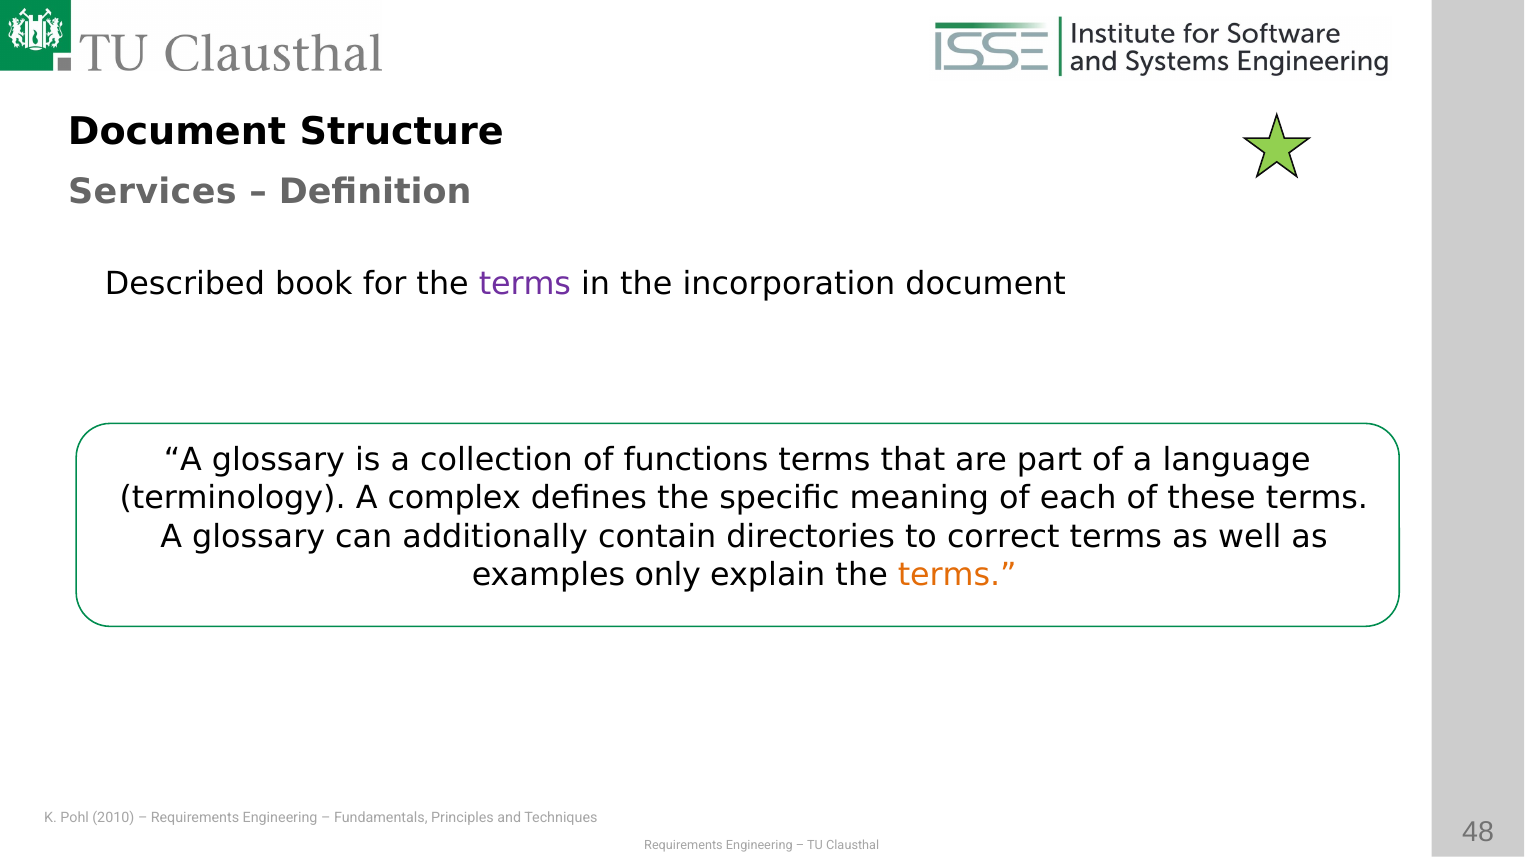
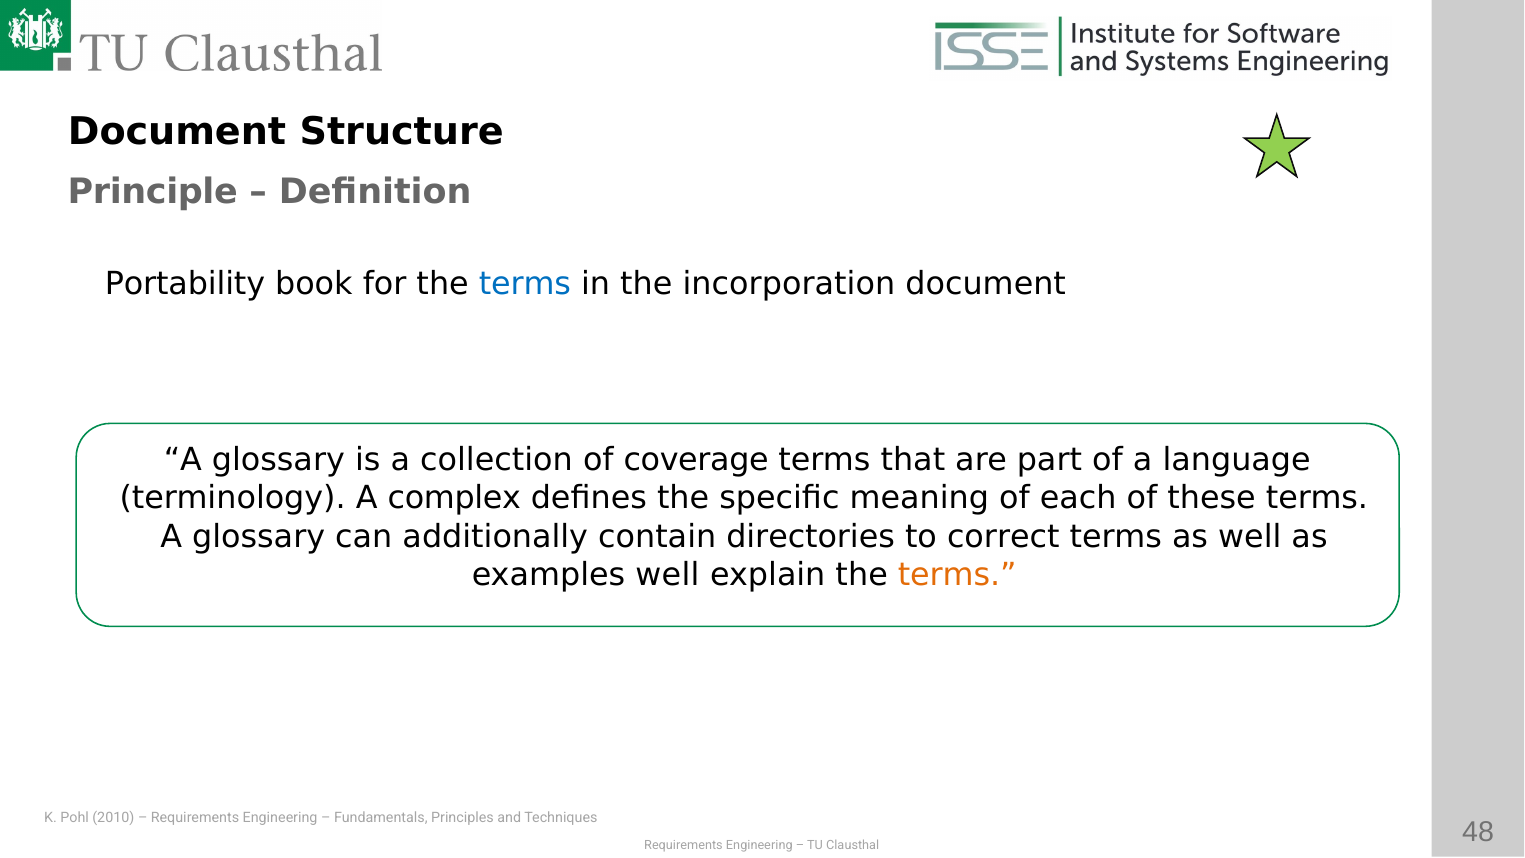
Services: Services -> Principle
Described: Described -> Portability
terms at (525, 284) colour: purple -> blue
functions: functions -> coverage
examples only: only -> well
